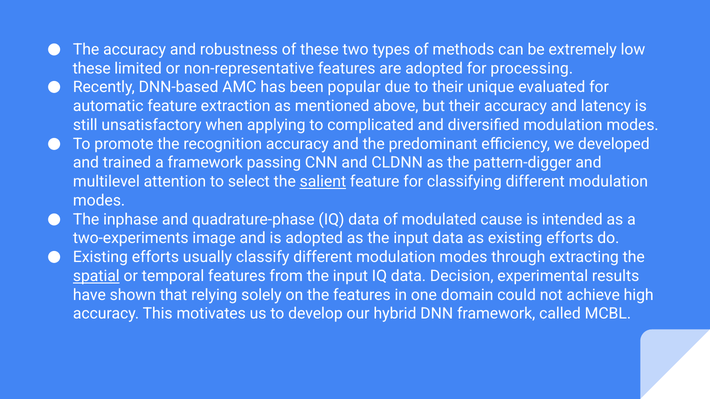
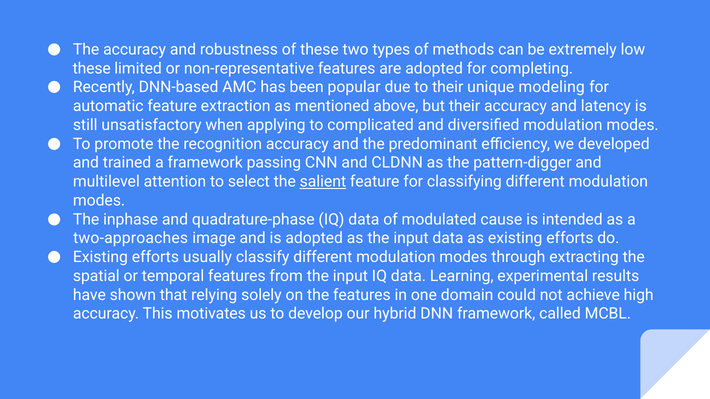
processing: processing -> completing
evaluated: evaluated -> modeling
two-experiments: two-experiments -> two-approaches
spatial underline: present -> none
Decision: Decision -> Learning
